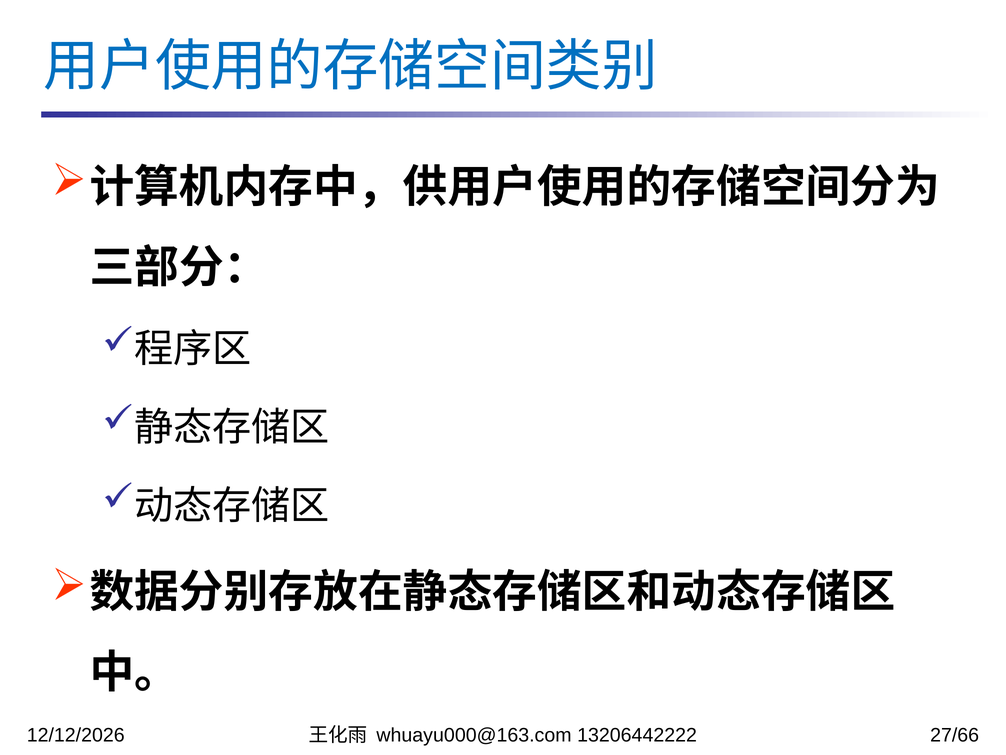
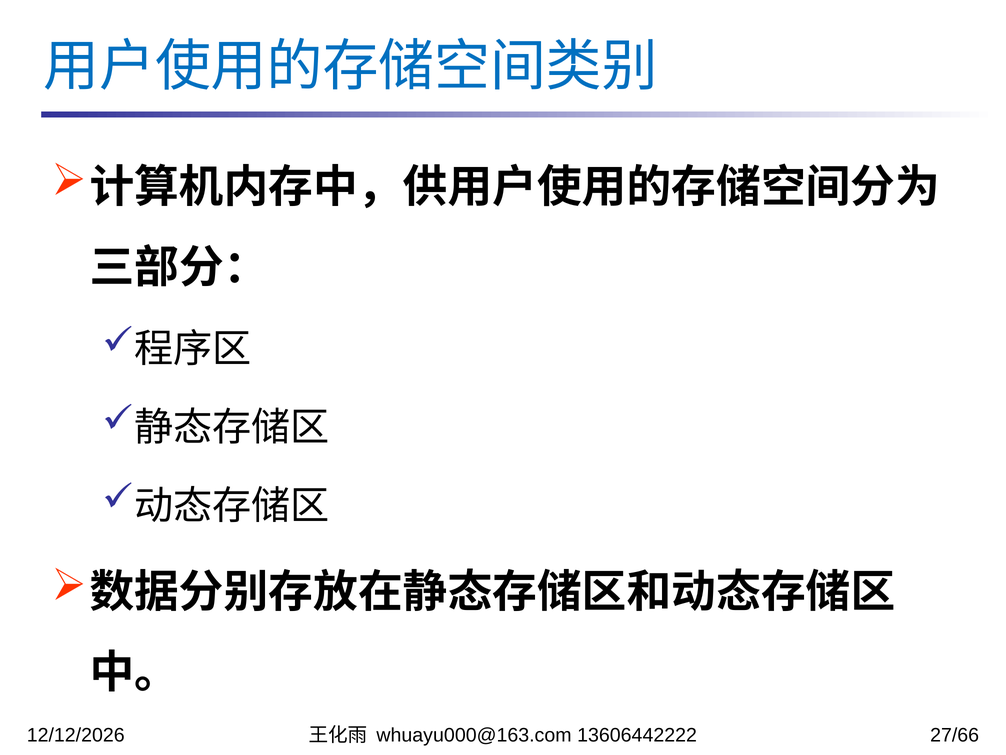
13206442222: 13206442222 -> 13606442222
